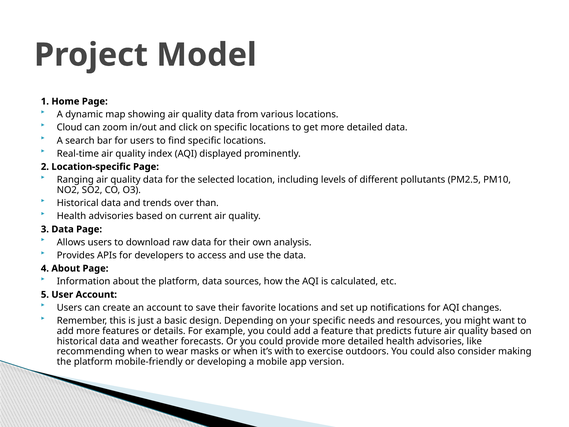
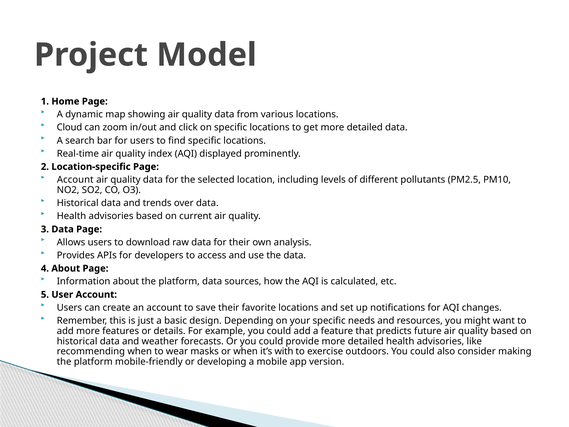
Ranging at (75, 180): Ranging -> Account
over than: than -> data
